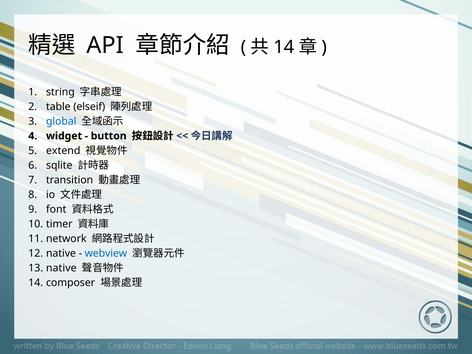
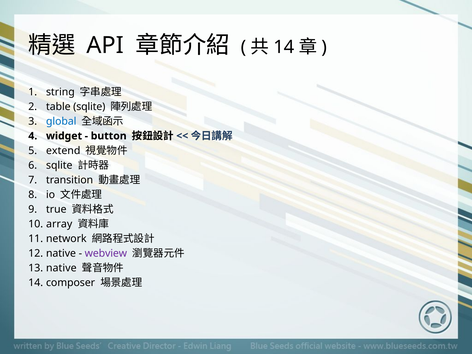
table elseif: elseif -> sqlite
font: font -> true
timer: timer -> array
webview colour: blue -> purple
